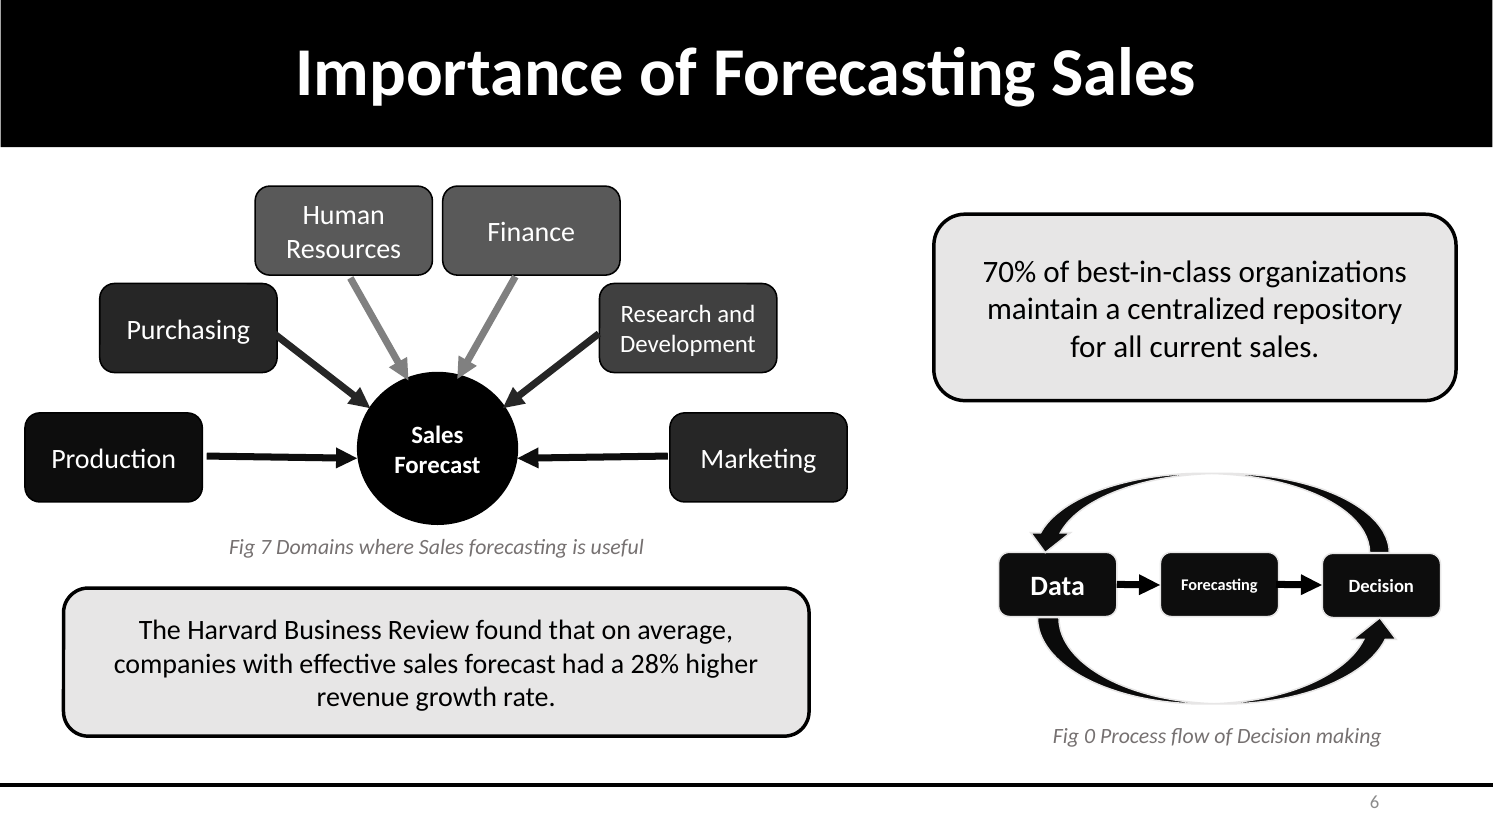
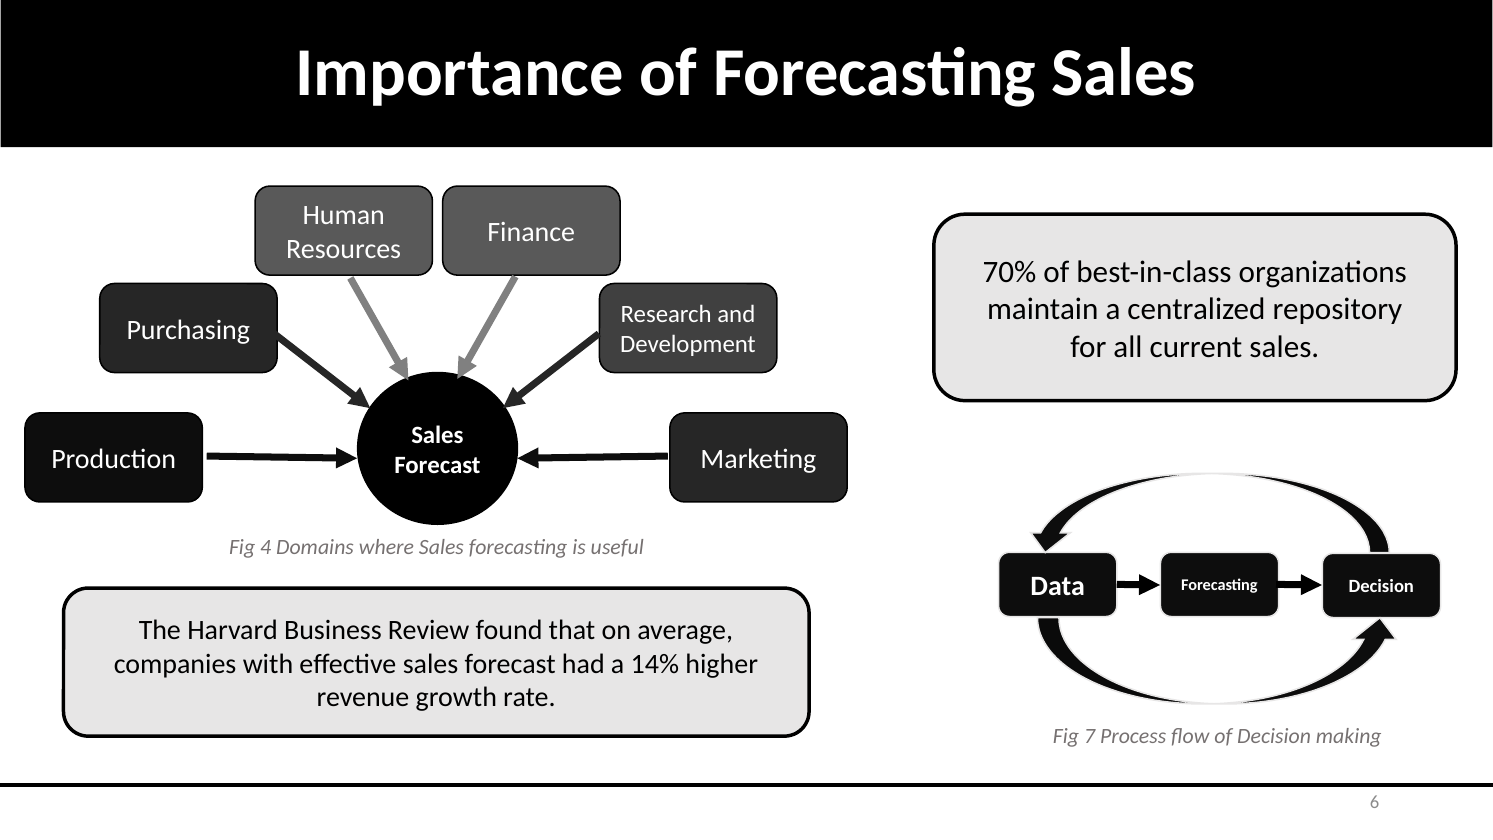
7: 7 -> 4
28%: 28% -> 14%
0: 0 -> 7
